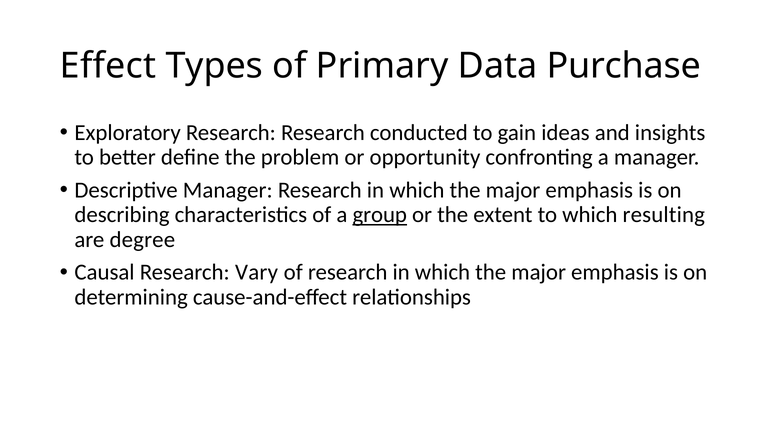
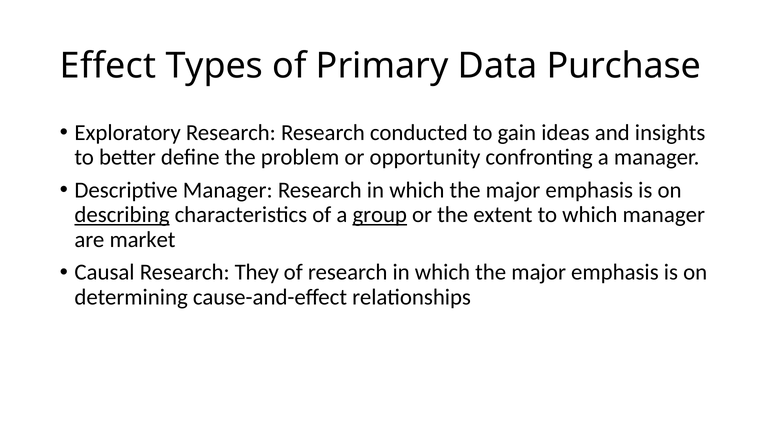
describing underline: none -> present
which resulting: resulting -> manager
degree: degree -> market
Vary: Vary -> They
